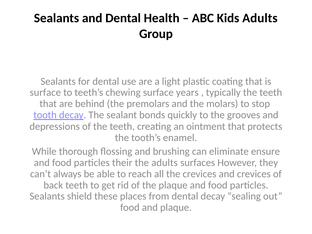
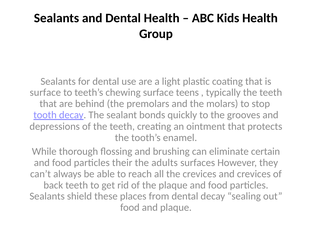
Kids Adults: Adults -> Health
years: years -> teens
ensure: ensure -> certain
